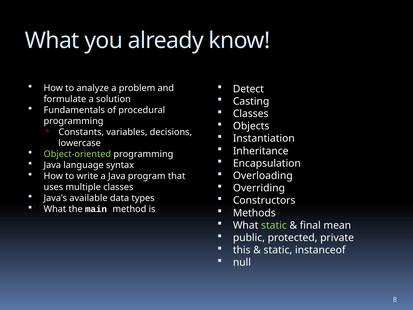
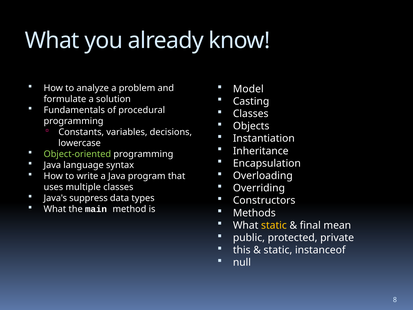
Detect: Detect -> Model
available: available -> suppress
static at (274, 225) colour: light green -> yellow
